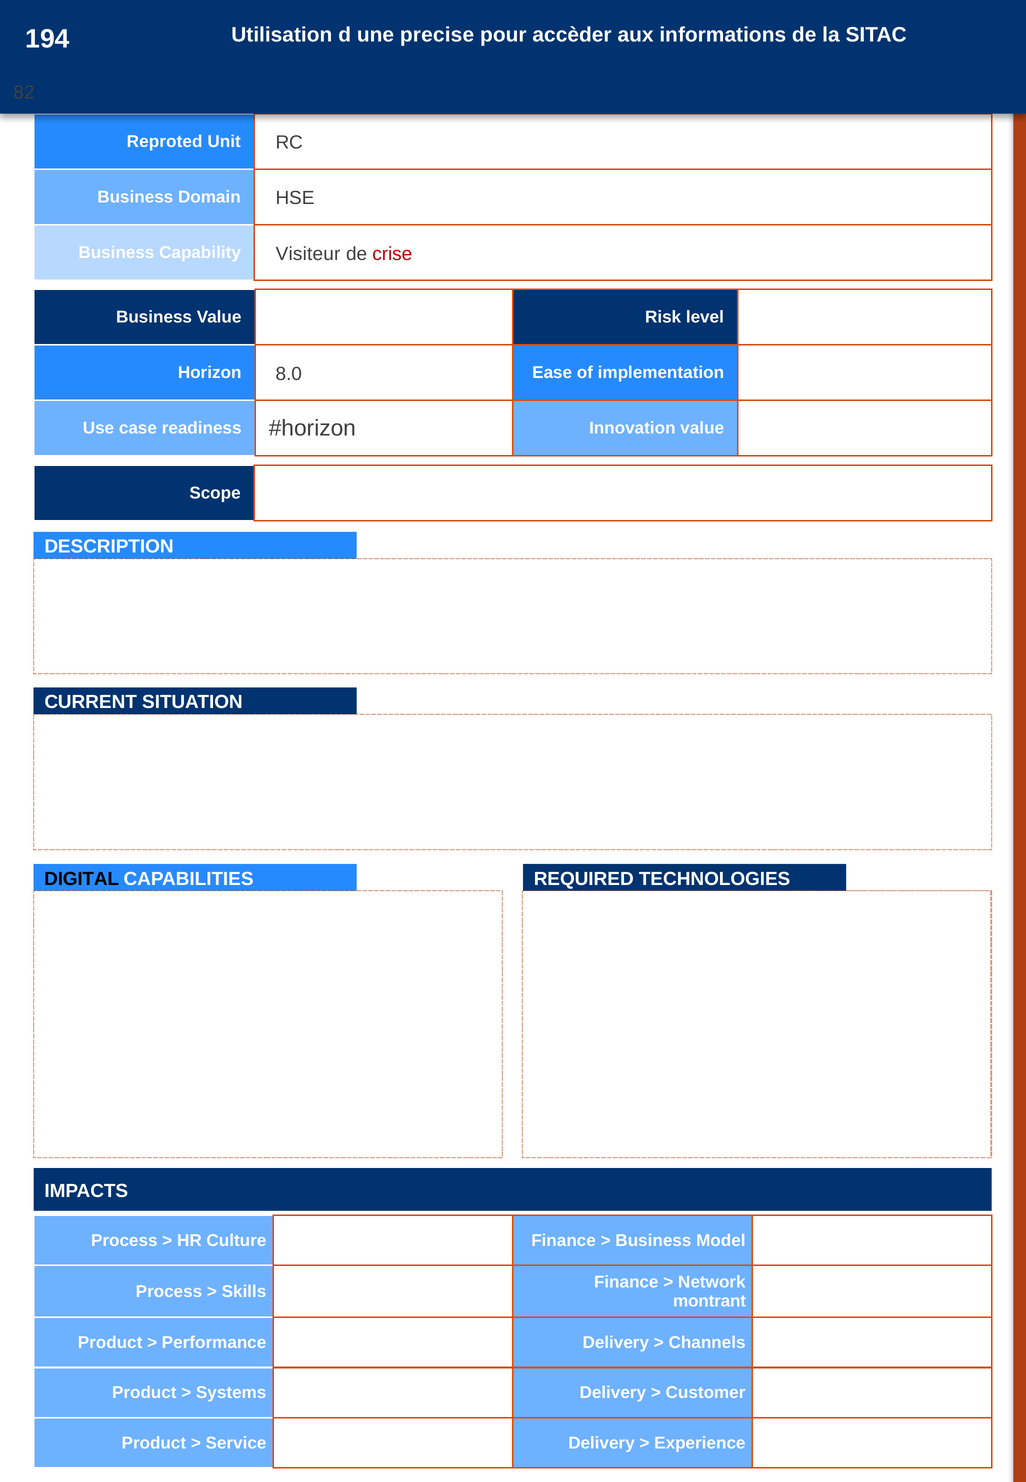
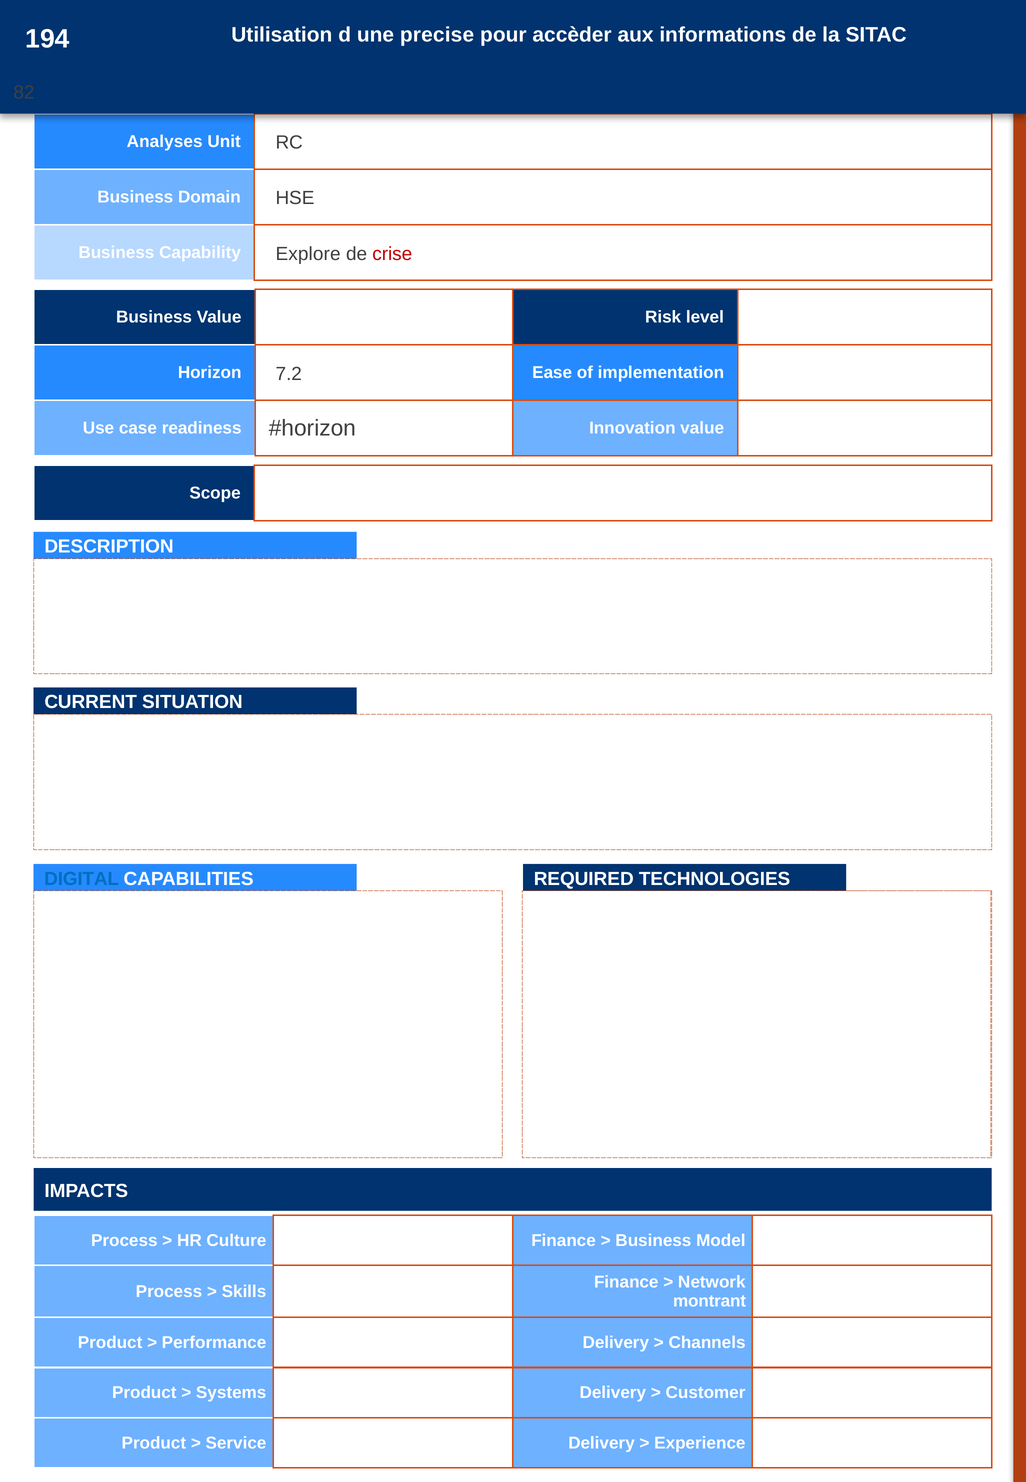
Reproted: Reproted -> Analyses
Visiteur: Visiteur -> Explore
8.0: 8.0 -> 7.2
DIGITAL colour: black -> blue
